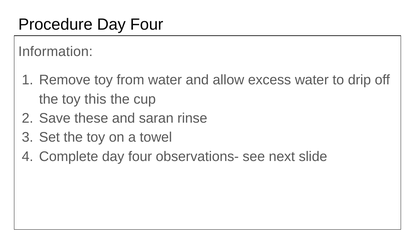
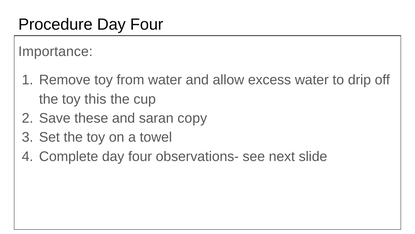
Information: Information -> Importance
rinse: rinse -> copy
